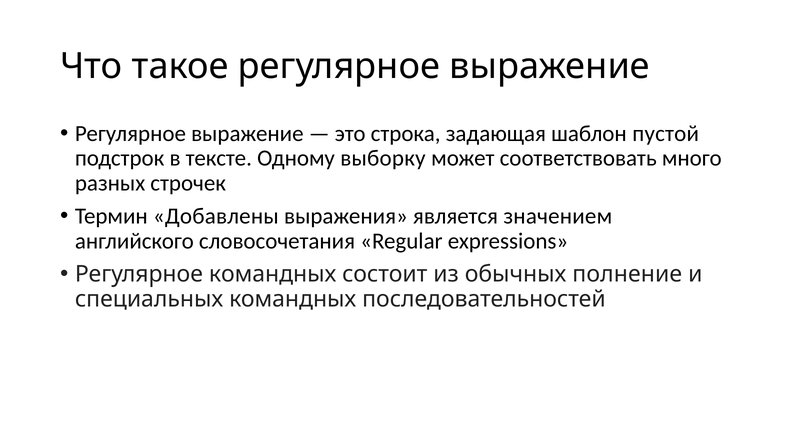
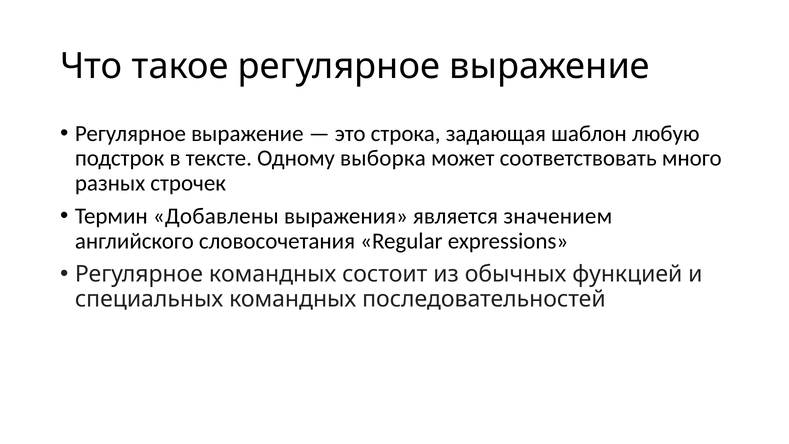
пустой: пустой -> любую
выборку: выборку -> выборка
полнение: полнение -> функцией
